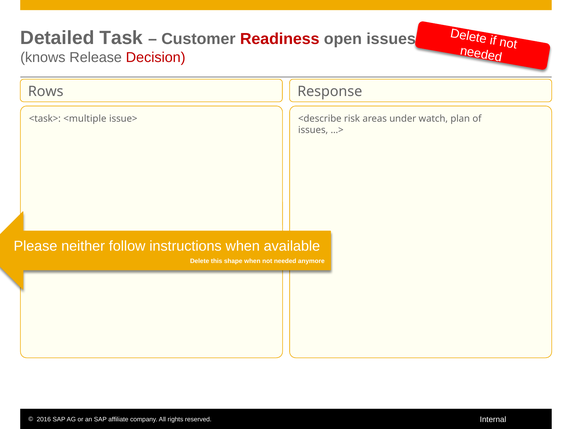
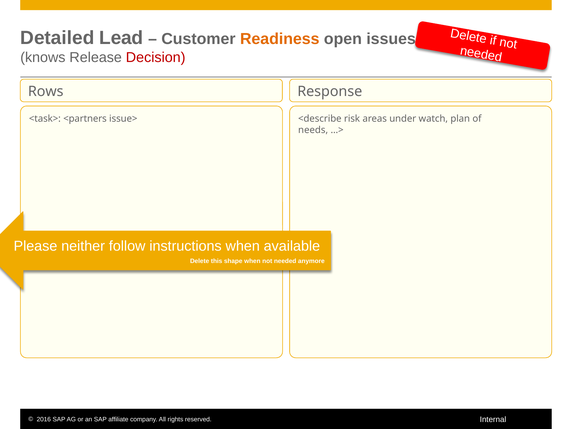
Task: Task -> Lead
Readiness colour: red -> orange
<multiple: <multiple -> <partners
issues at (313, 130): issues -> needs
